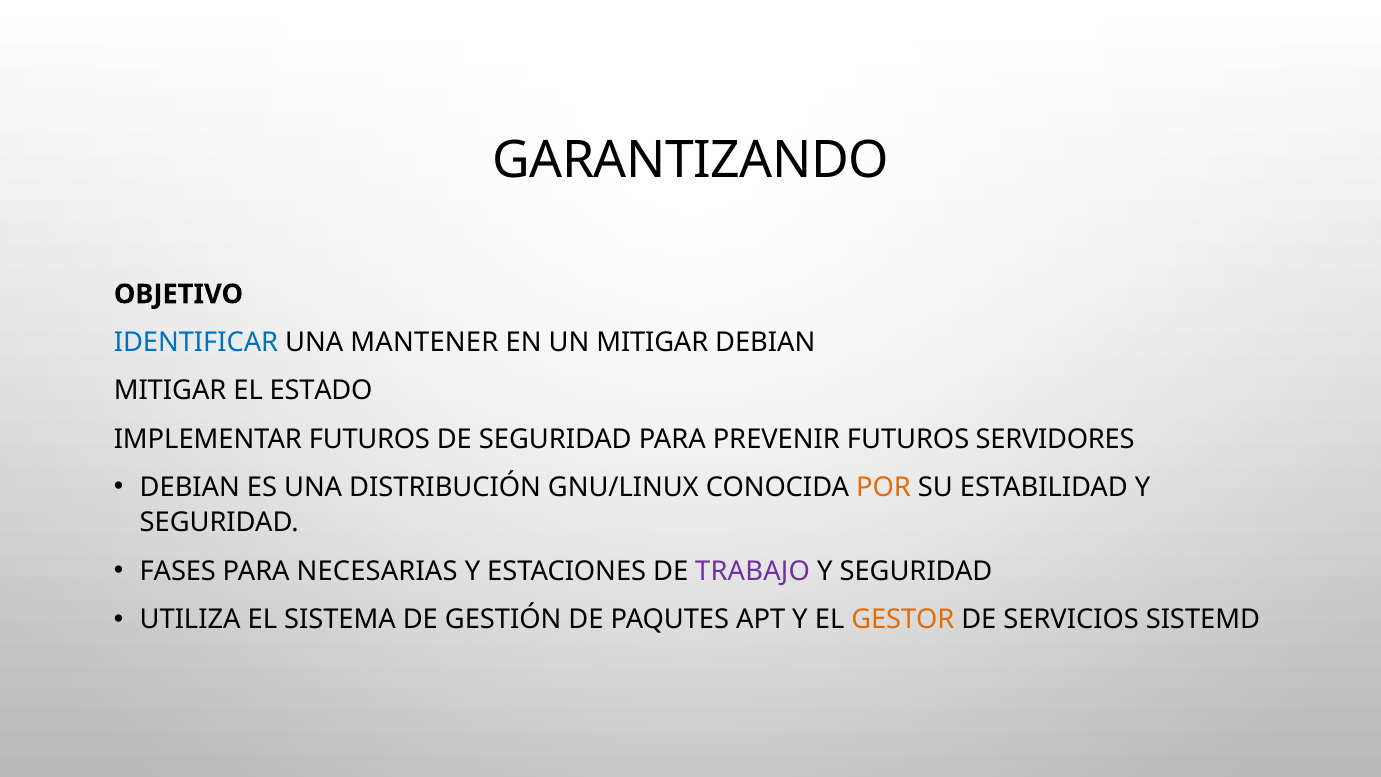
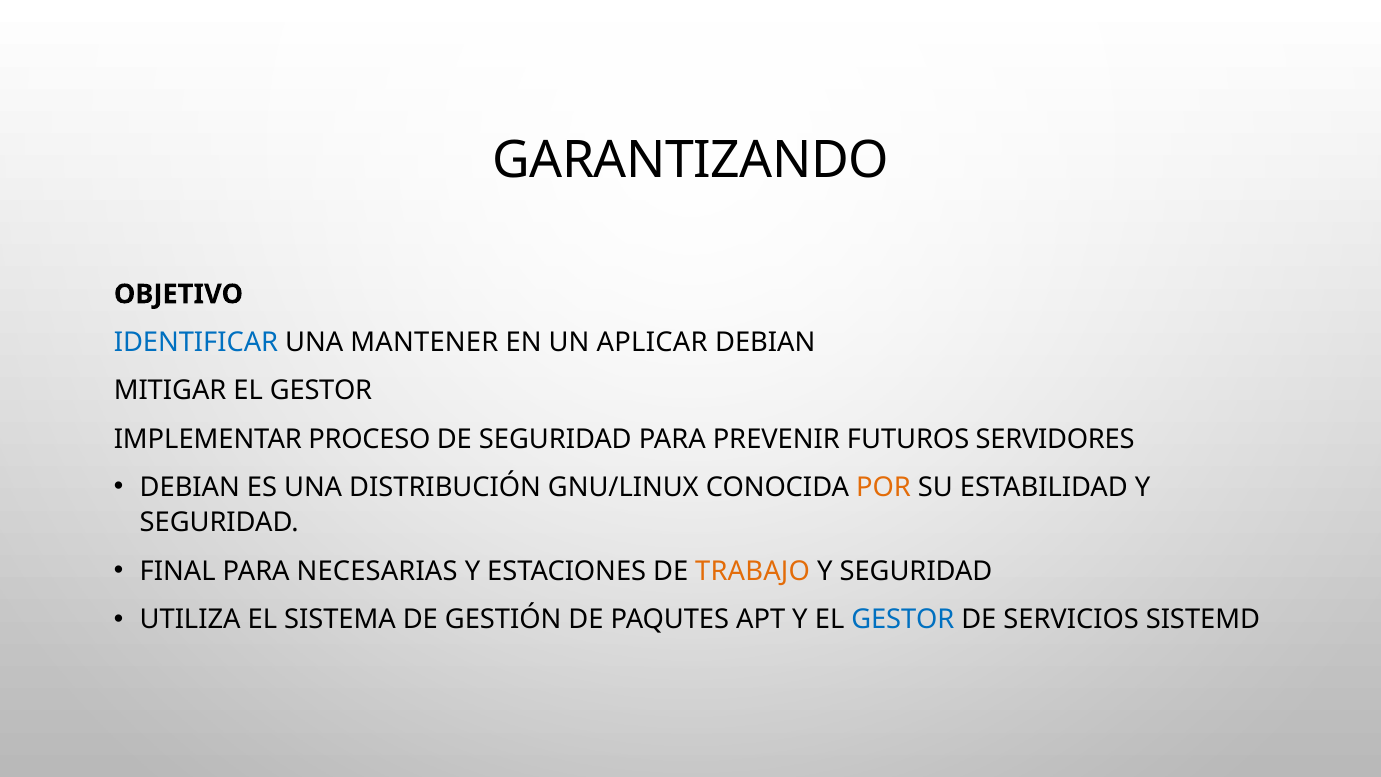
UN MITIGAR: MITIGAR -> APLICAR
MITIGAR EL ESTADO: ESTADO -> GESTOR
IMPLEMENTAR FUTUROS: FUTUROS -> PROCESO
FASES: FASES -> FINAL
TRABAJO colour: purple -> orange
GESTOR at (903, 619) colour: orange -> blue
